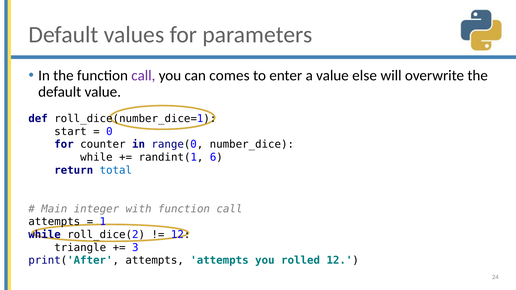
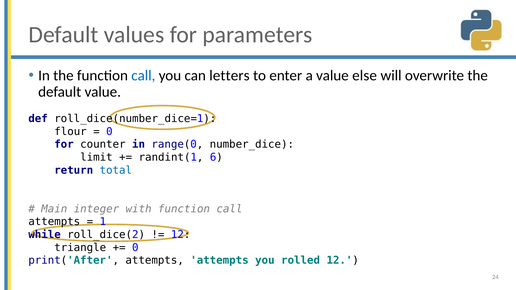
call at (143, 76) colour: purple -> blue
comes: comes -> letters
start: start -> flour
while at (96, 157): while -> limit
3 at (135, 248): 3 -> 0
